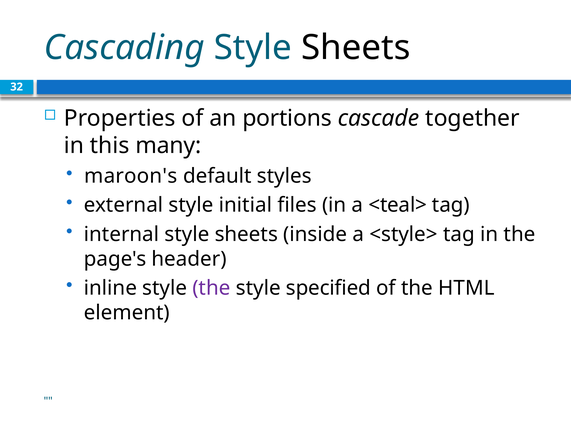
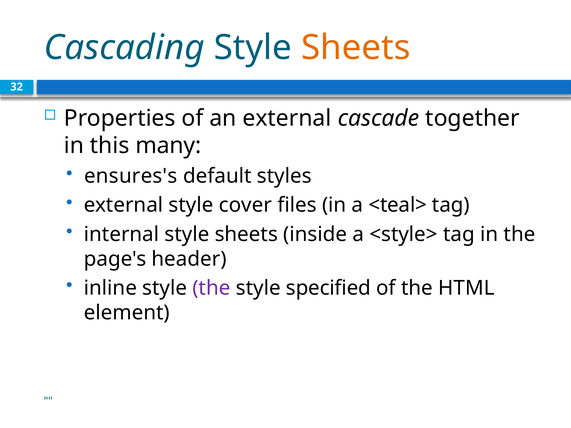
Sheets at (356, 48) colour: black -> orange
an portions: portions -> external
maroon's: maroon's -> ensures's
initial: initial -> cover
